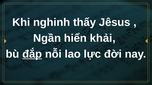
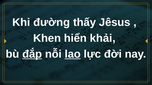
nghinh: nghinh -> đường
Ngần: Ngần -> Khen
lao underline: none -> present
